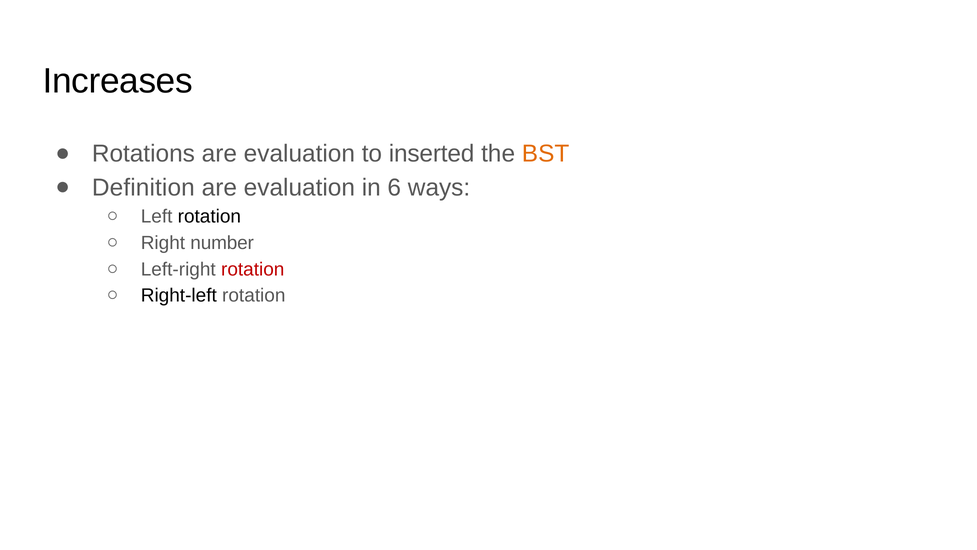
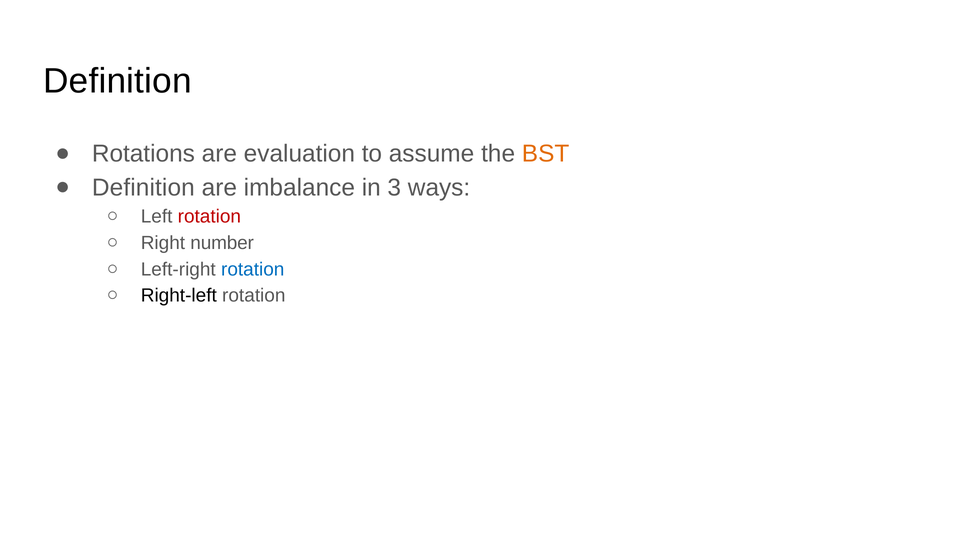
Increases at (118, 81): Increases -> Definition
inserted: inserted -> assume
evaluation at (299, 187): evaluation -> imbalance
6: 6 -> 3
rotation at (209, 216) colour: black -> red
rotation at (253, 269) colour: red -> blue
